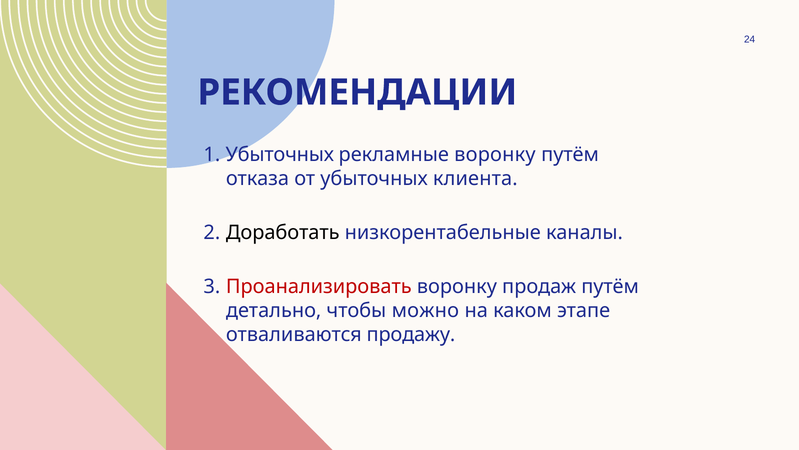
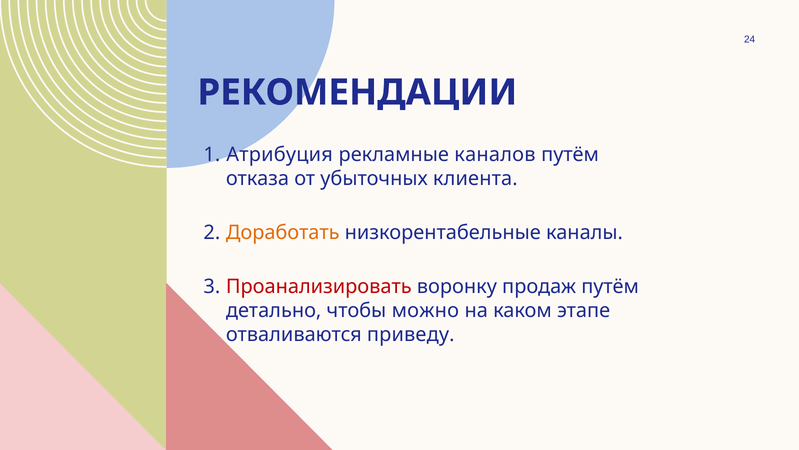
Убыточных at (280, 154): Убыточных -> Атрибуция
рекламные воронку: воронку -> каналов
Доработать colour: black -> orange
продажу: продажу -> приведу
